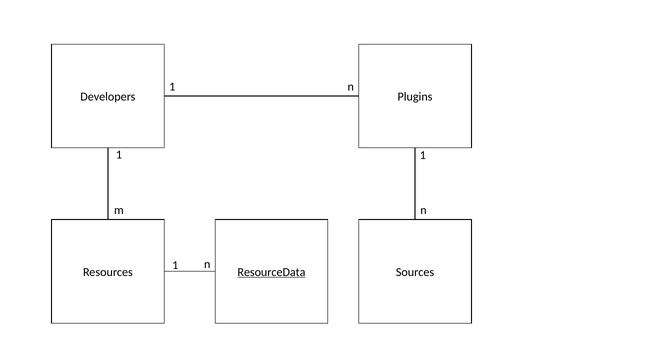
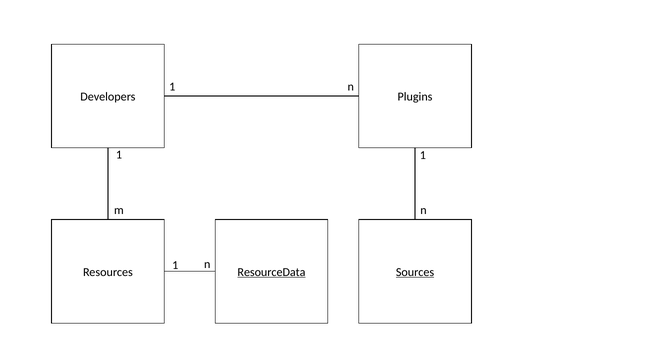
Sources underline: none -> present
